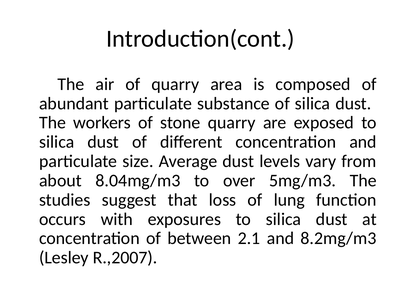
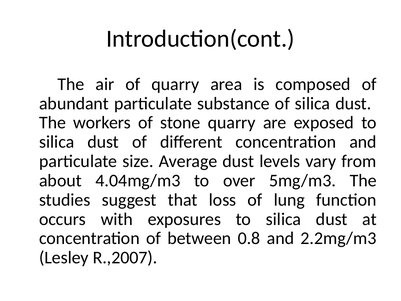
8.04mg/m3: 8.04mg/m3 -> 4.04mg/m3
2.1: 2.1 -> 0.8
8.2mg/m3: 8.2mg/m3 -> 2.2mg/m3
